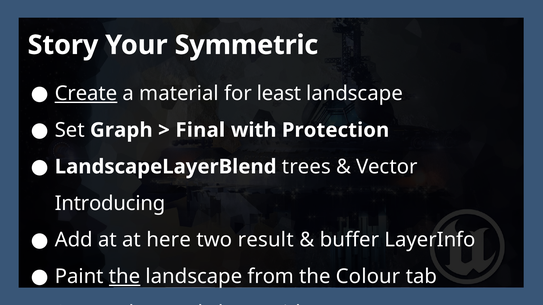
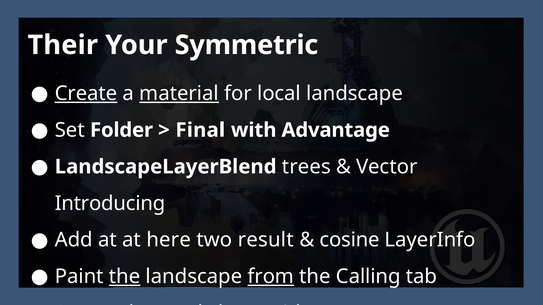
Story: Story -> Their
material underline: none -> present
least: least -> local
Graph: Graph -> Folder
Protection: Protection -> Advantage
buffer: buffer -> cosine
from underline: none -> present
Colour: Colour -> Calling
